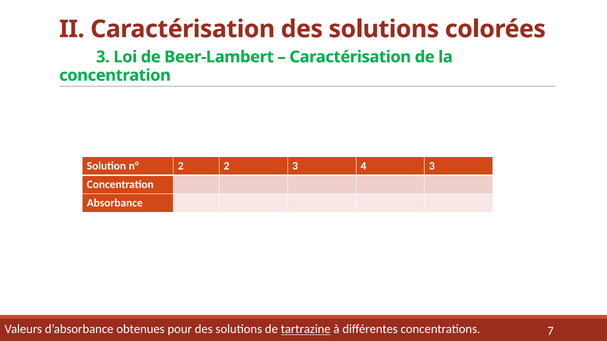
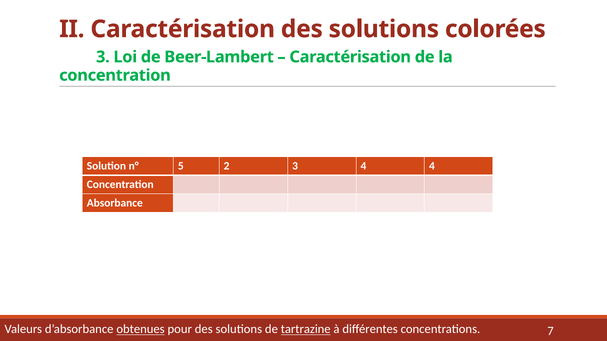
n° 2: 2 -> 5
4 3: 3 -> 4
obtenues underline: none -> present
